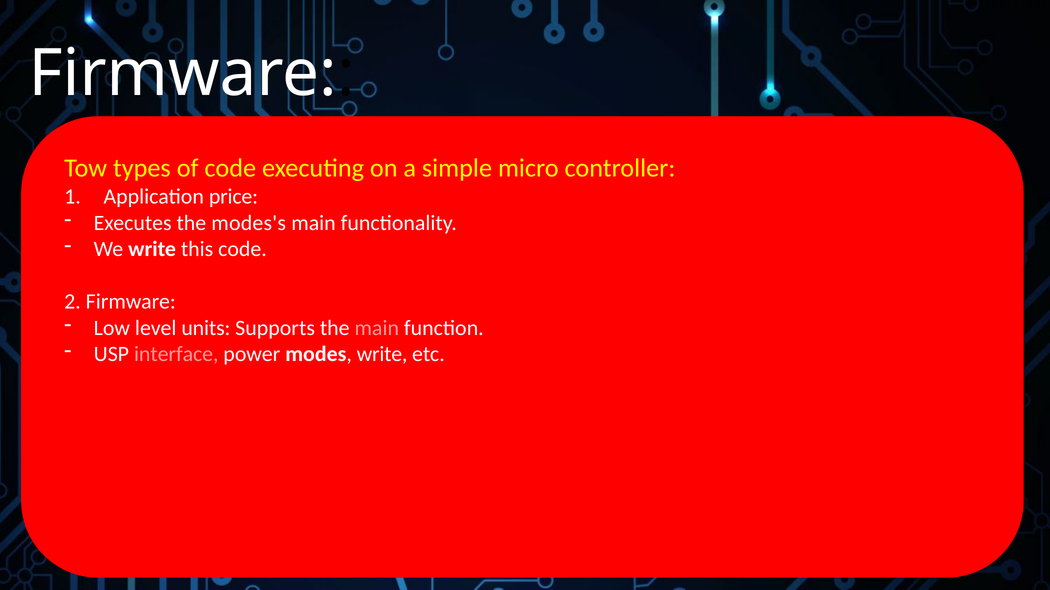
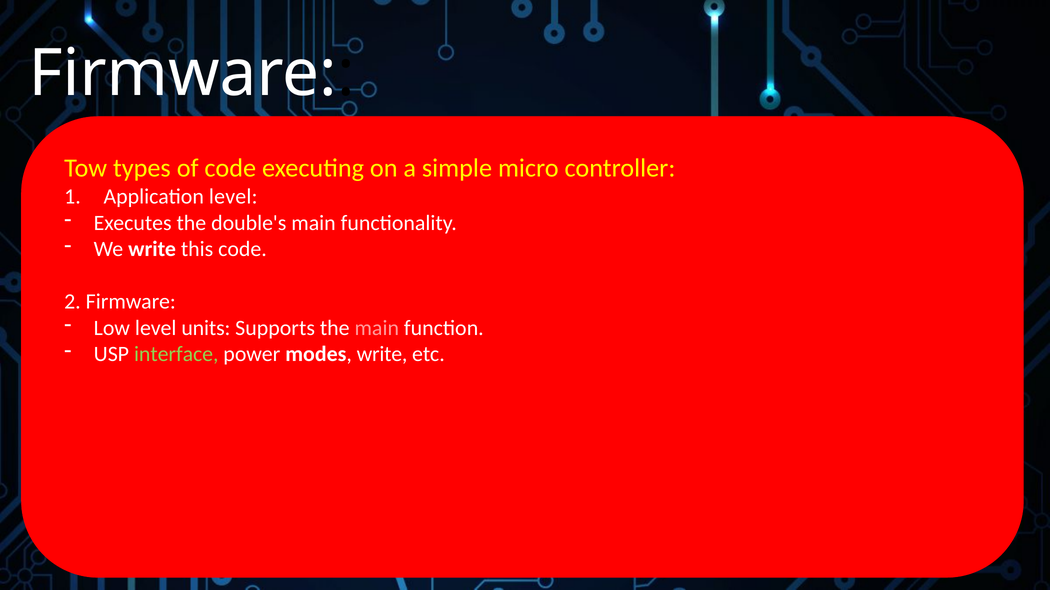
Application price: price -> level
modes's: modes's -> double's
interface colour: pink -> light green
